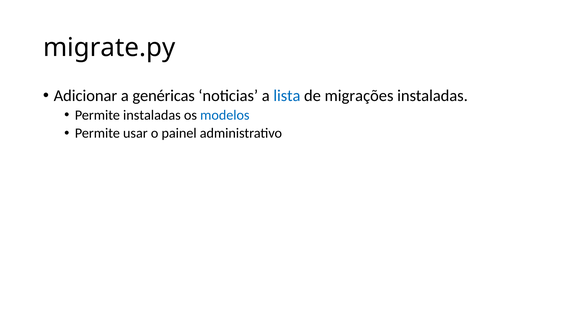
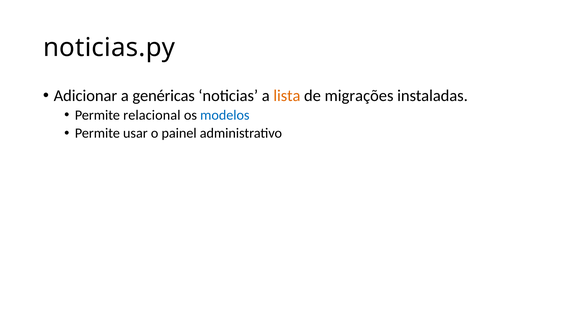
migrate.py: migrate.py -> noticias.py
lista colour: blue -> orange
Permite instaladas: instaladas -> relacional
